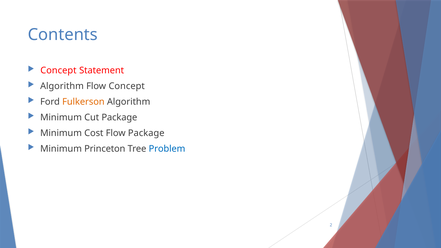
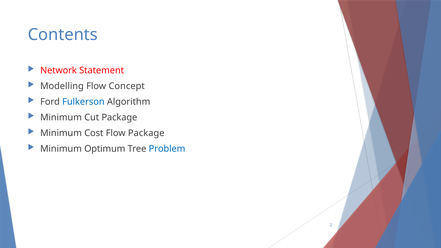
Concept at (58, 71): Concept -> Network
Algorithm at (62, 86): Algorithm -> Modelling
Fulkerson colour: orange -> blue
Princeton: Princeton -> Optimum
